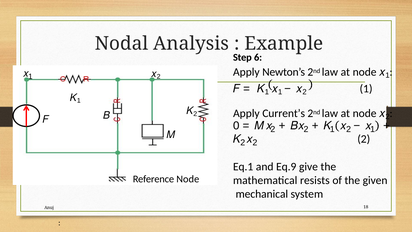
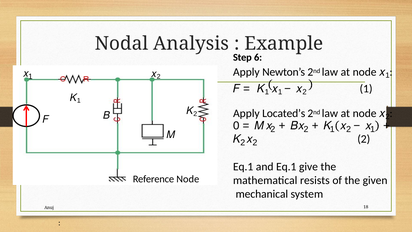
Current’s: Current’s -> Located’s
and Eq.9: Eq.9 -> Eq.1
